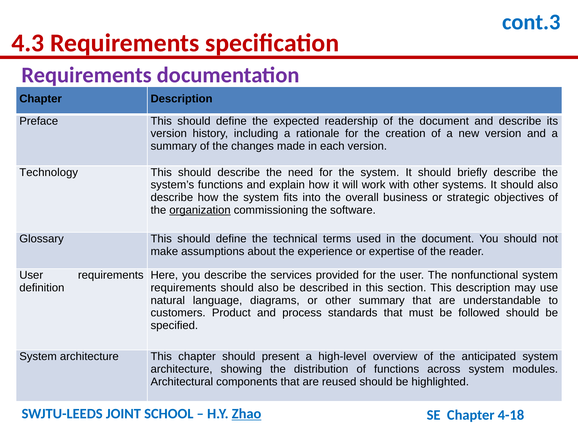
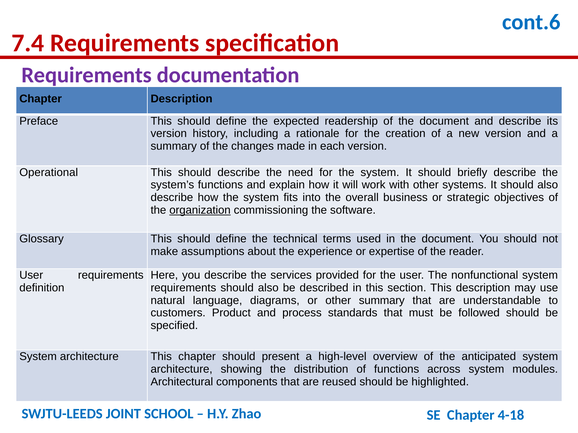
cont.3: cont.3 -> cont.6
4.3: 4.3 -> 7.4
Technology: Technology -> Operational
Zhao underline: present -> none
